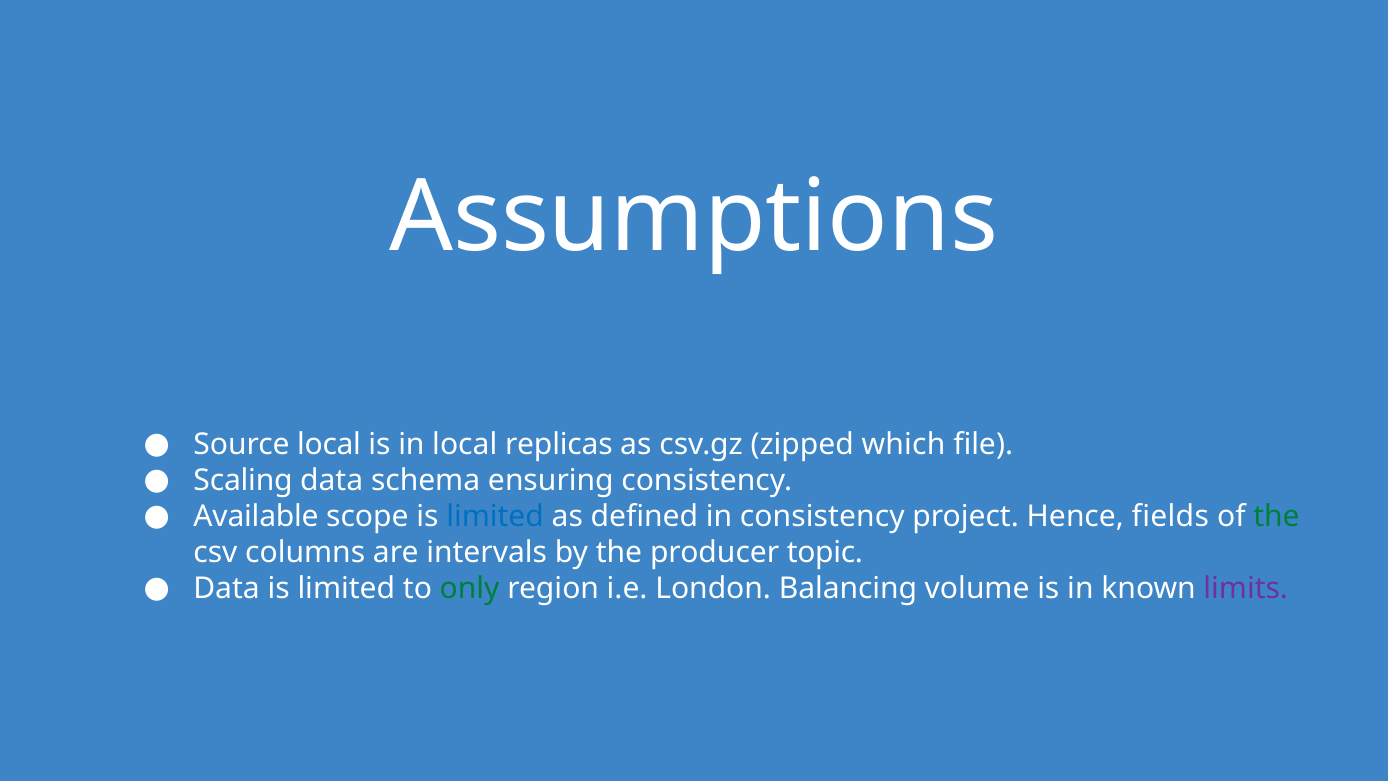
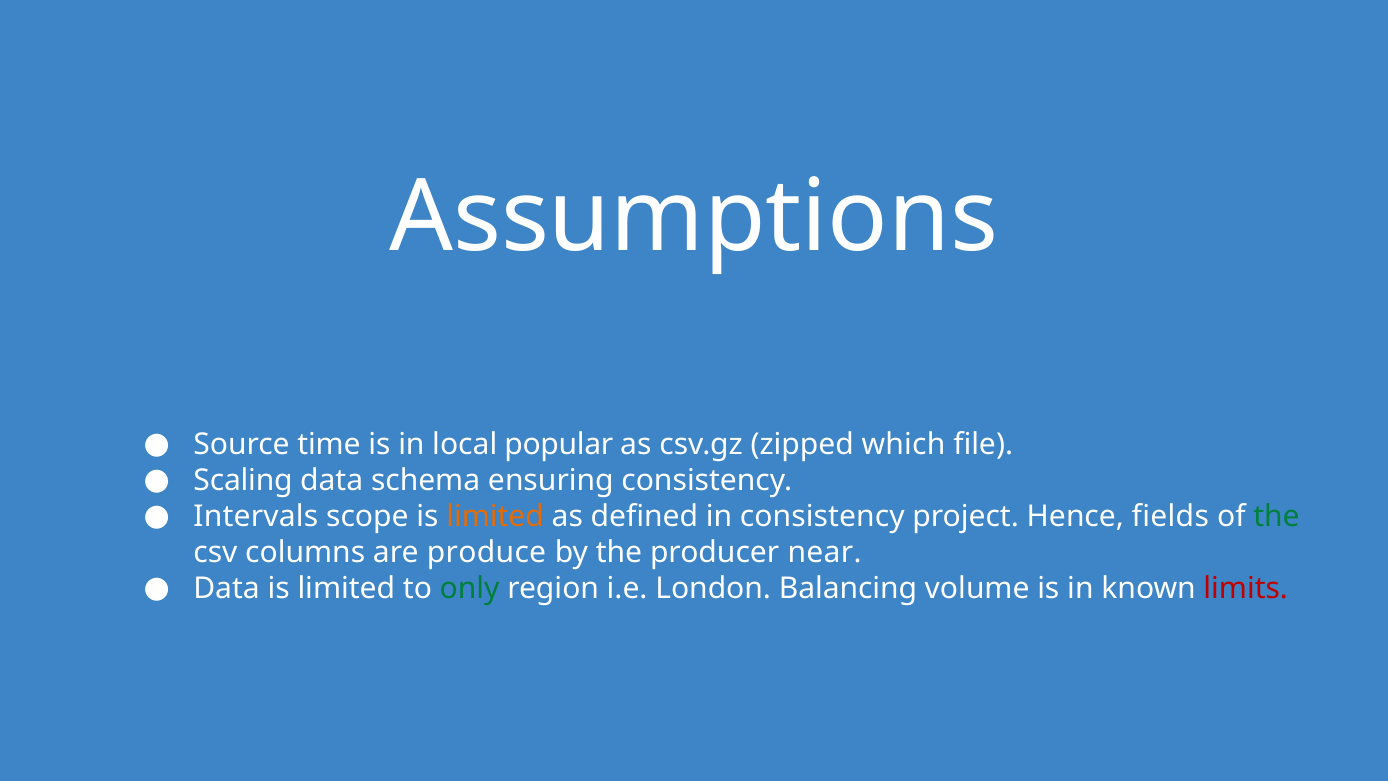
Source local: local -> time
replicas: replicas -> popular
Available: Available -> Intervals
limited at (495, 516) colour: blue -> orange
intervals: intervals -> produce
topic: topic -> near
limits colour: purple -> red
